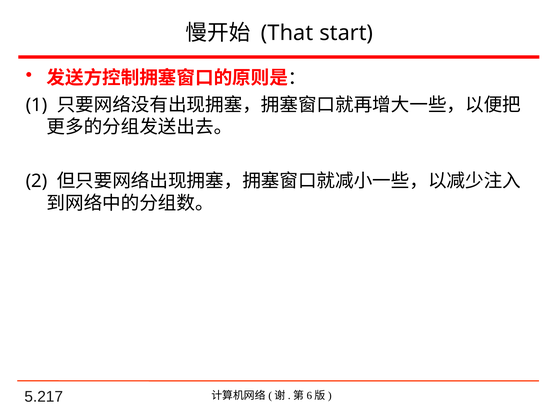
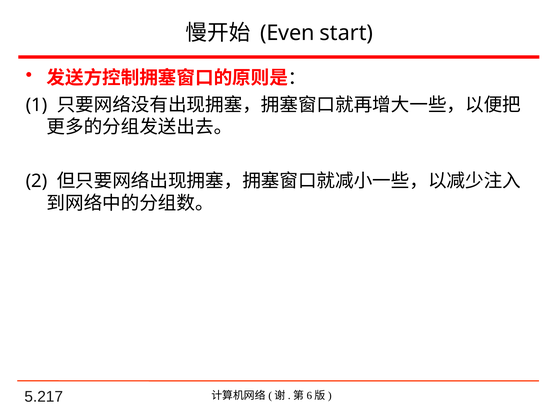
That: That -> Even
